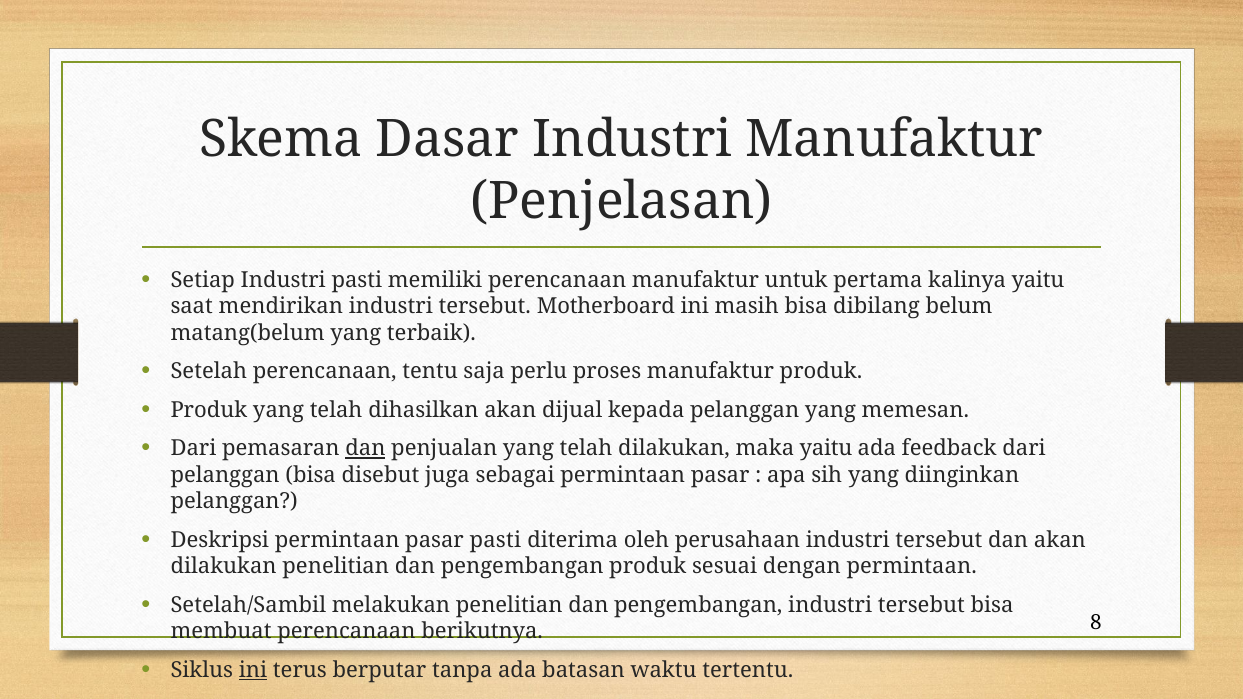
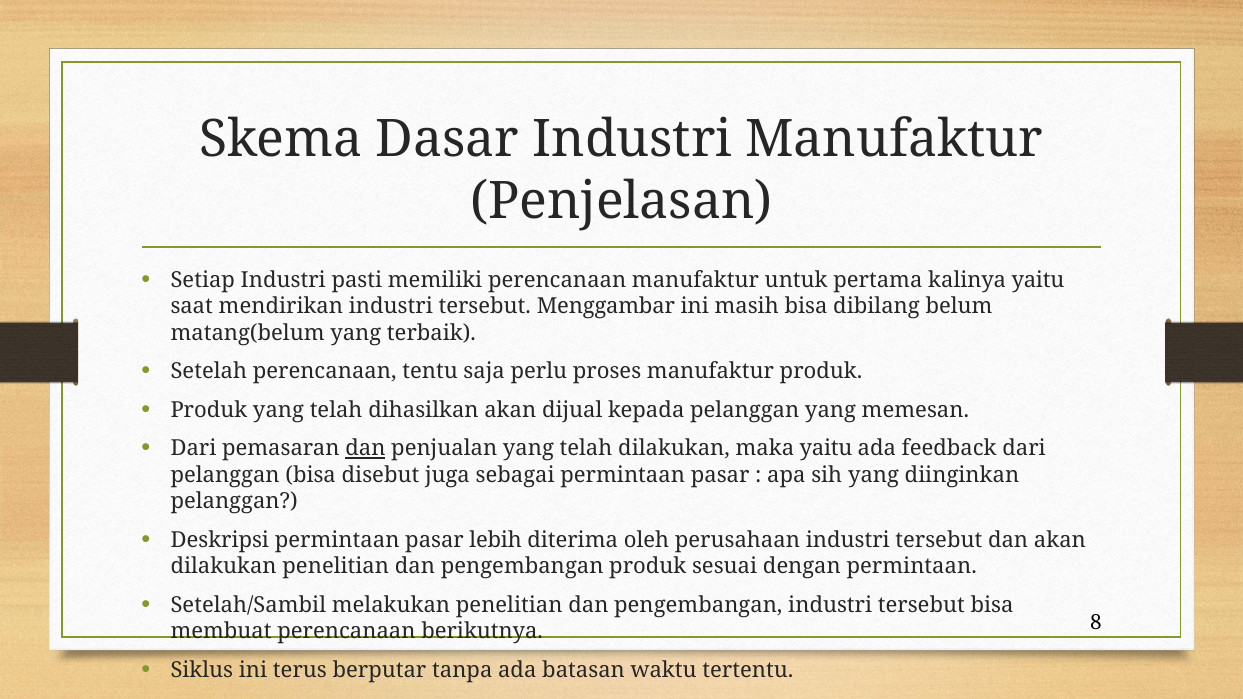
Motherboard: Motherboard -> Menggambar
pasar pasti: pasti -> lebih
ini at (253, 670) underline: present -> none
